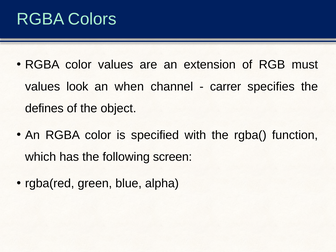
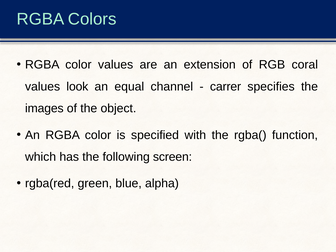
must: must -> coral
when: when -> equal
defines: defines -> images
